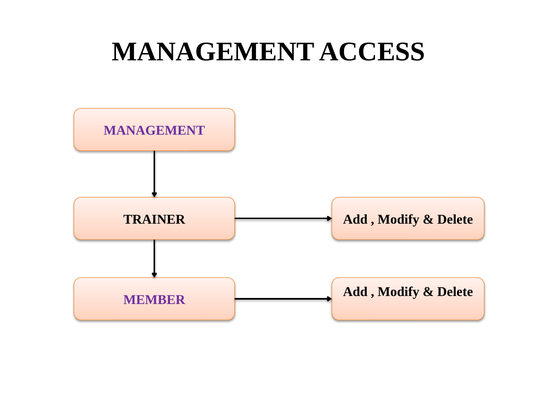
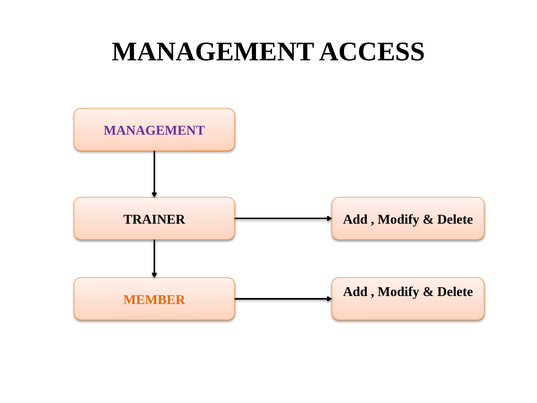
MEMBER colour: purple -> orange
